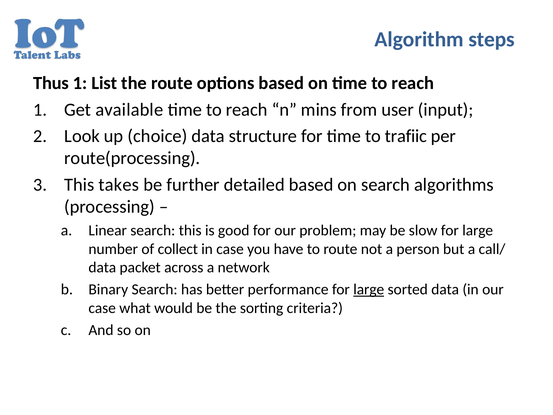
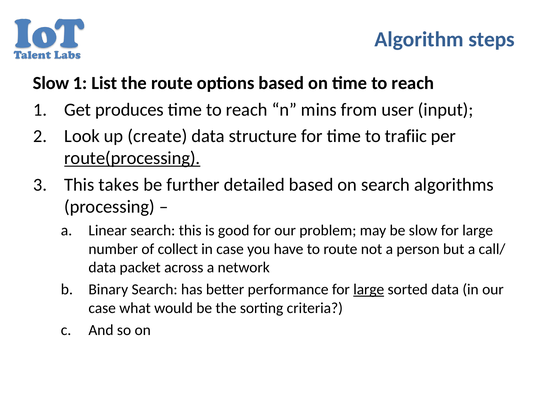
Thus at (51, 83): Thus -> Slow
available: available -> produces
choice: choice -> create
route(processing underline: none -> present
